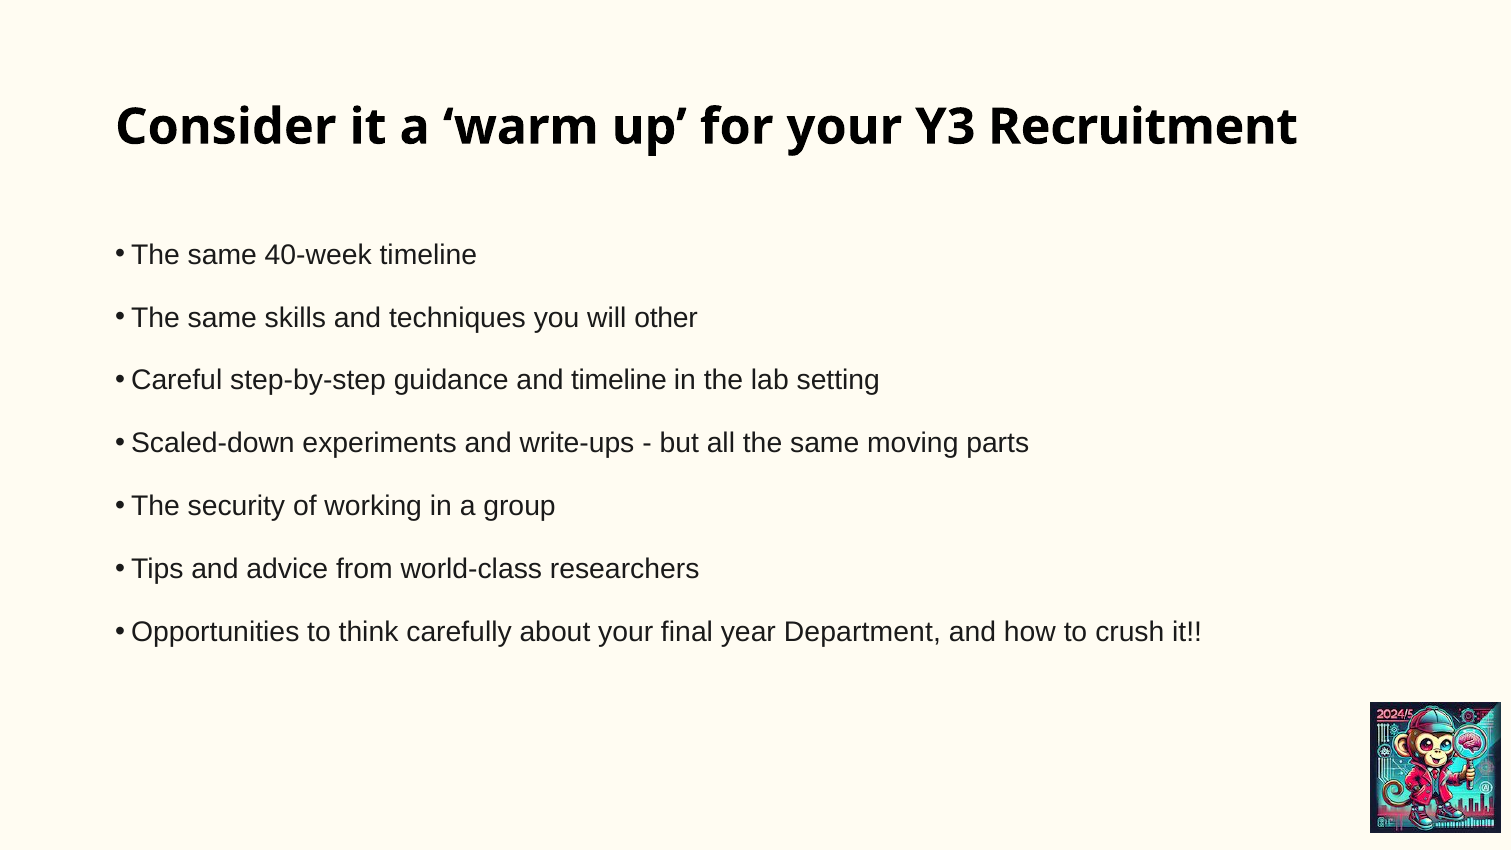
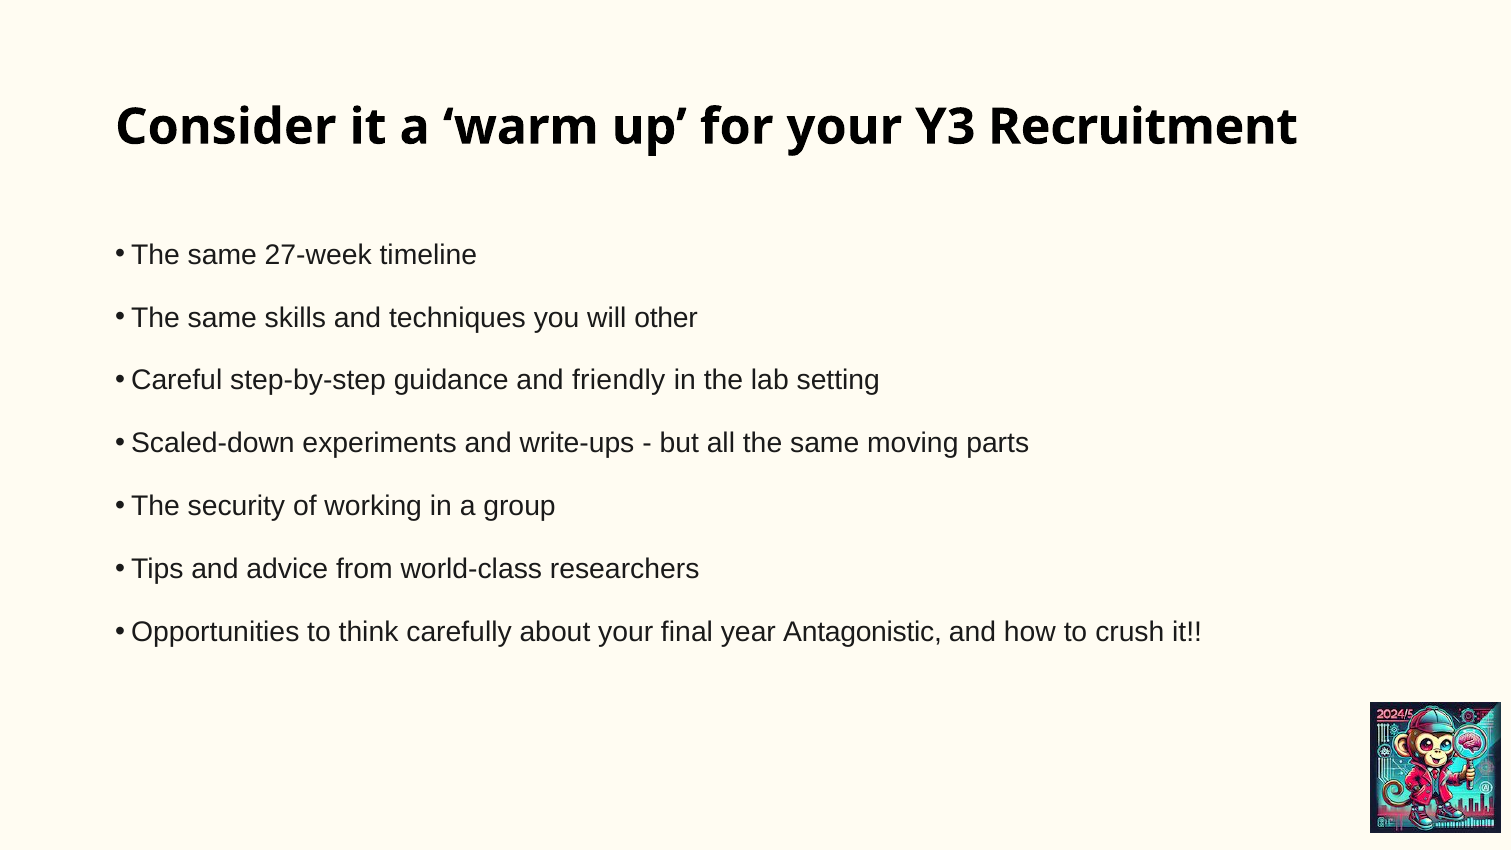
40-week: 40-week -> 27-week
and timeline: timeline -> friendly
Department: Department -> Antagonistic
